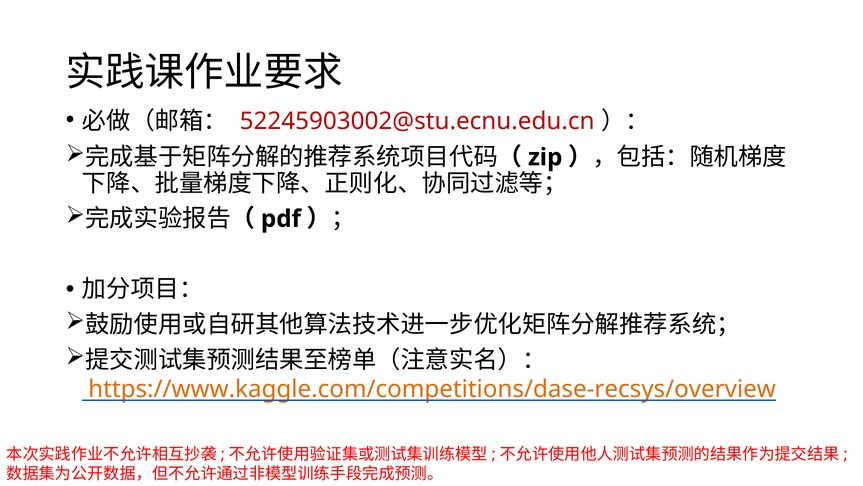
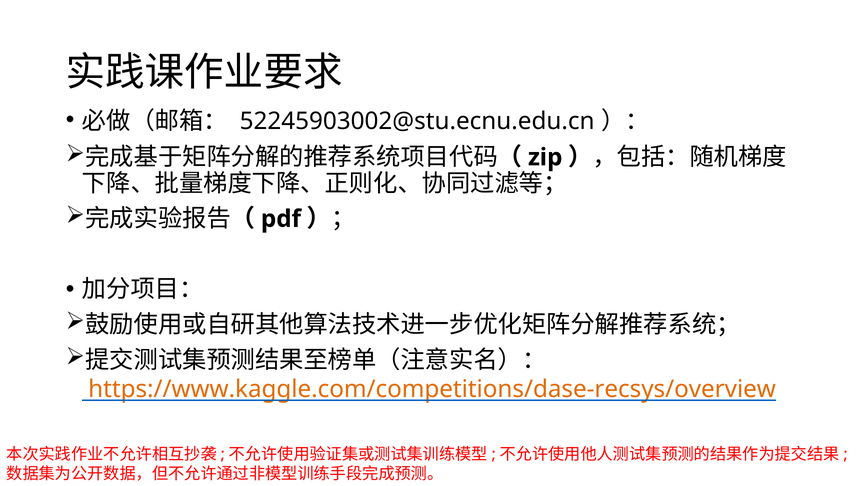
52245903002@stu.ecnu.edu.cn colour: red -> black
